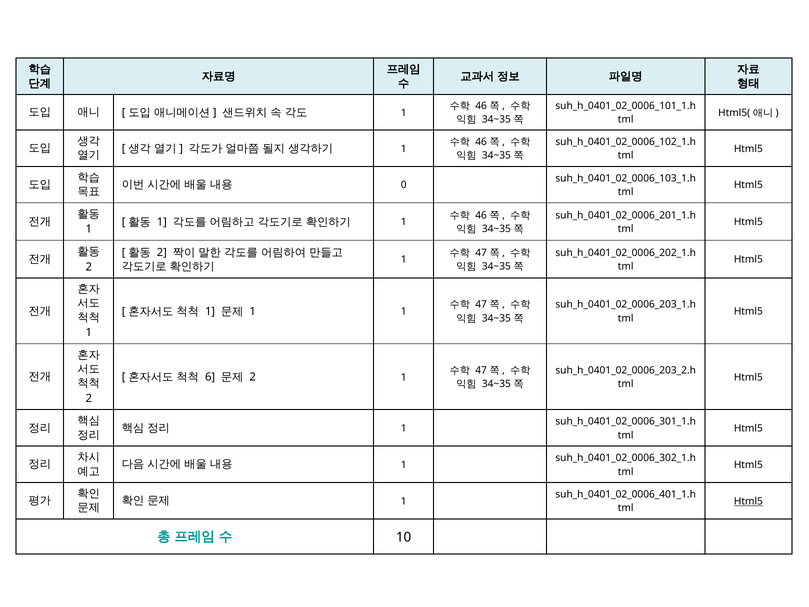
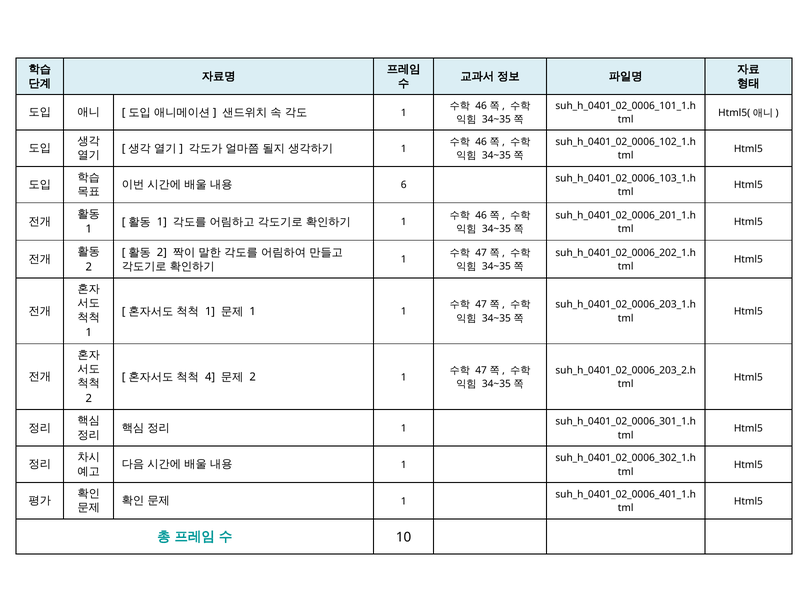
0: 0 -> 6
6: 6 -> 4
Html5 at (748, 501) underline: present -> none
